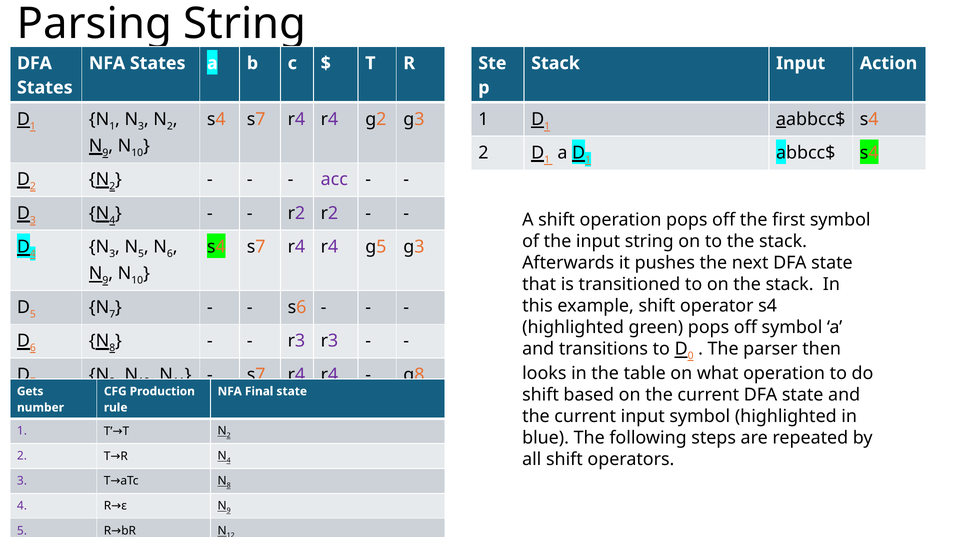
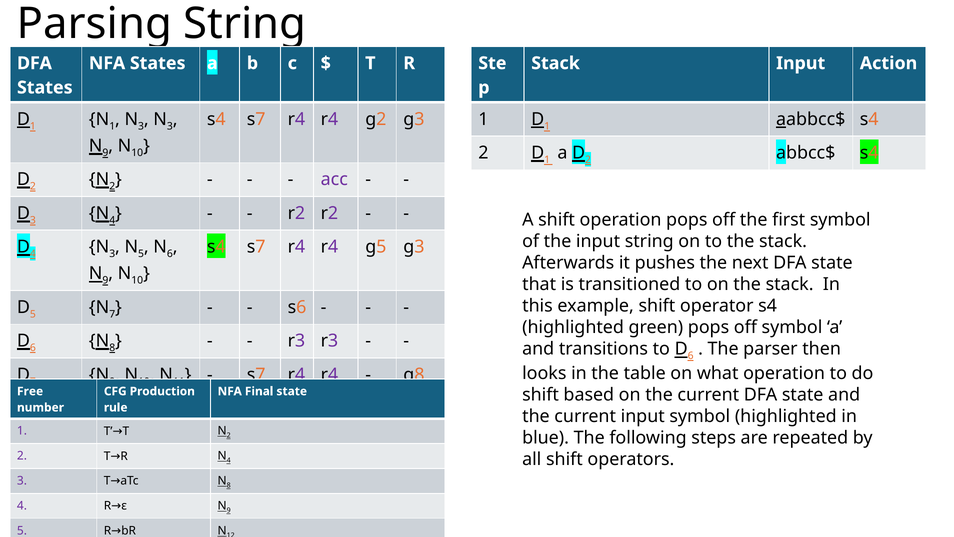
2 at (170, 126): 2 -> 3
1 at (588, 160): 1 -> 2
0 at (691, 356): 0 -> 6
Gets: Gets -> Free
